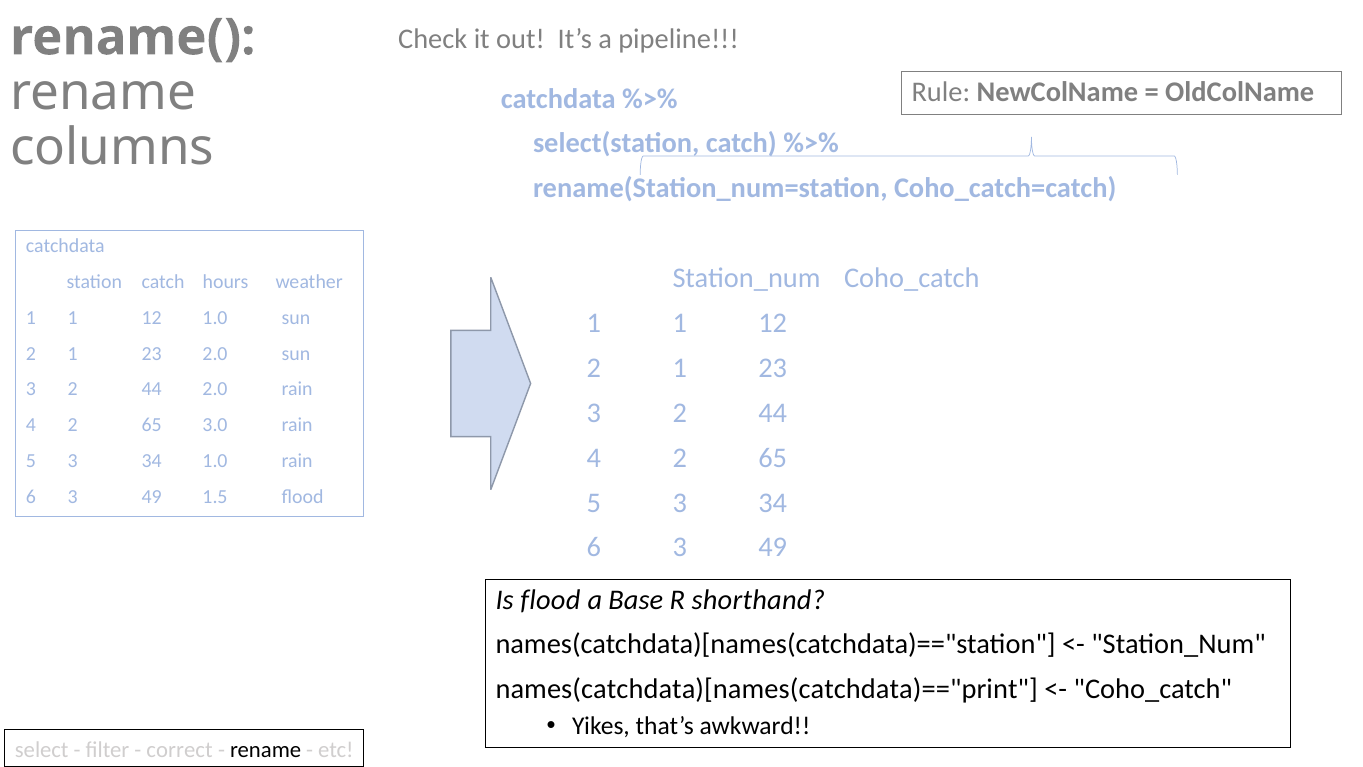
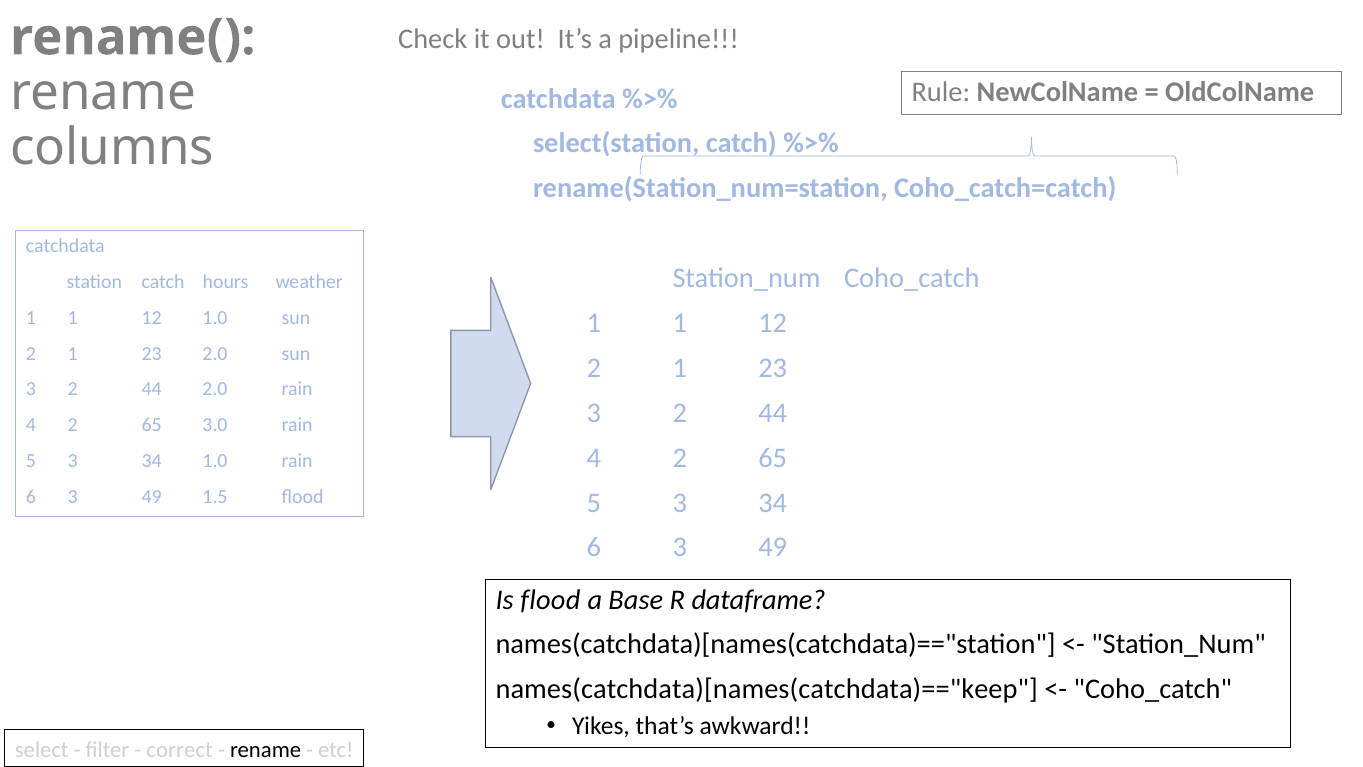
shorthand: shorthand -> dataframe
names(catchdata)[names(catchdata)=="print: names(catchdata)[names(catchdata)=="print -> names(catchdata)[names(catchdata)=="keep
